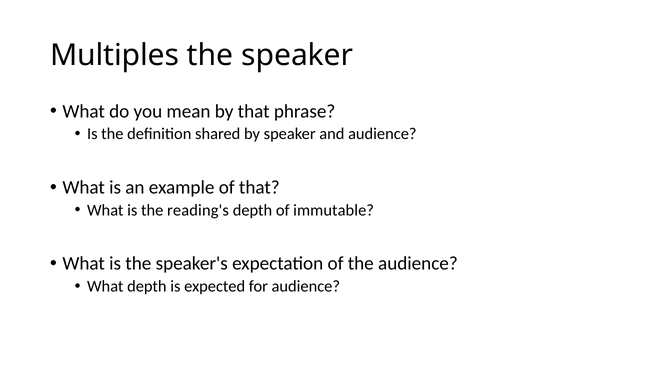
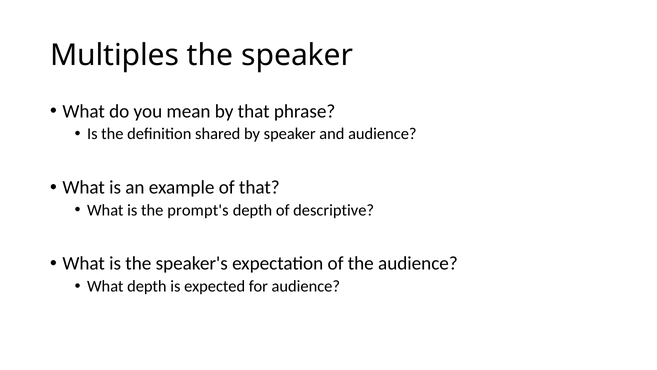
reading's: reading's -> prompt's
immutable: immutable -> descriptive
